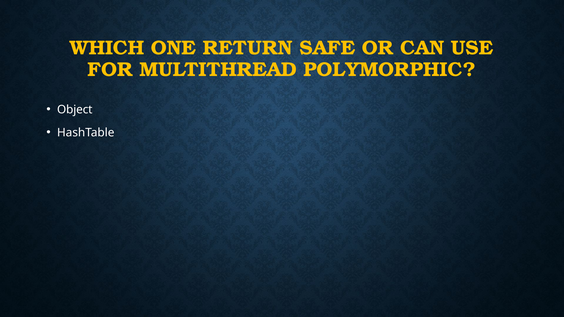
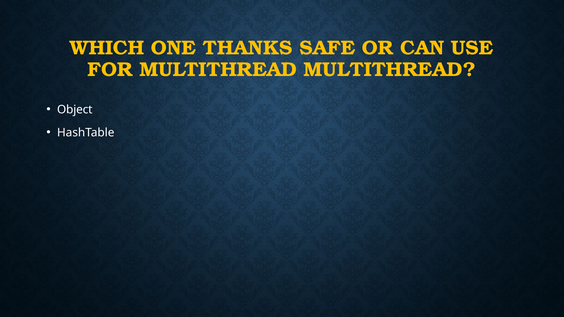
RETURN: RETURN -> THANKS
MULTITHREAD POLYMORPHIC: POLYMORPHIC -> MULTITHREAD
